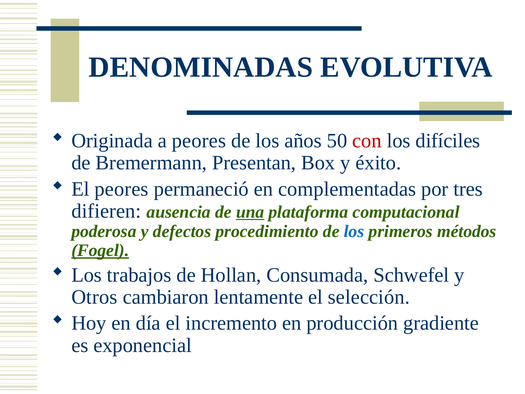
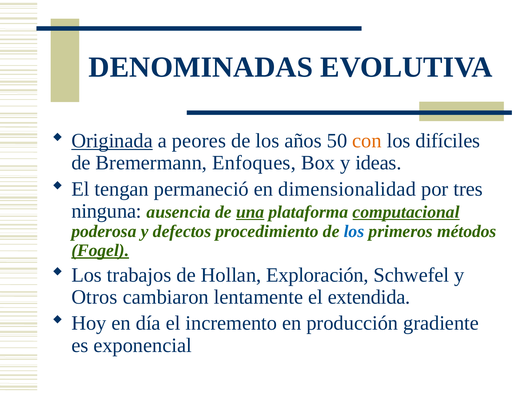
Originada underline: none -> present
con colour: red -> orange
Presentan: Presentan -> Enfoques
éxito: éxito -> ideas
El peores: peores -> tengan
complementadas: complementadas -> dimensionalidad
difieren: difieren -> ninguna
computacional underline: none -> present
Consumada: Consumada -> Exploración
selección: selección -> extendida
